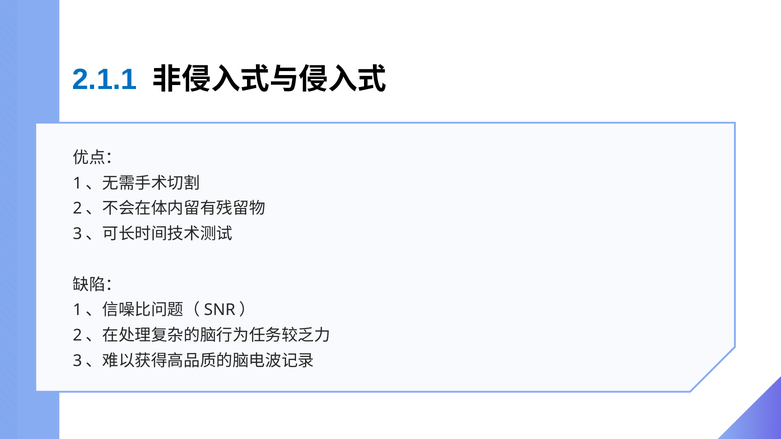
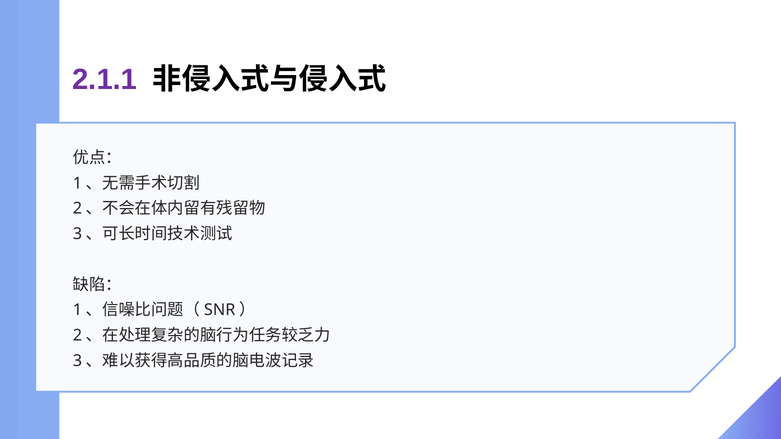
2.1.1 colour: blue -> purple
